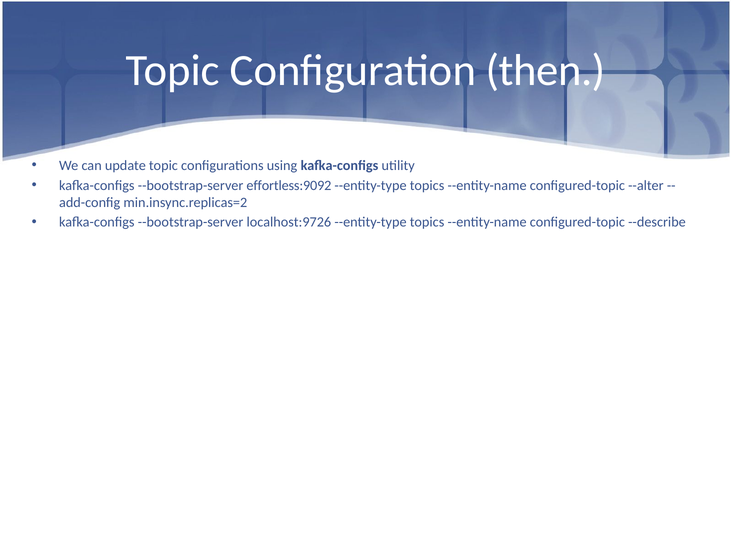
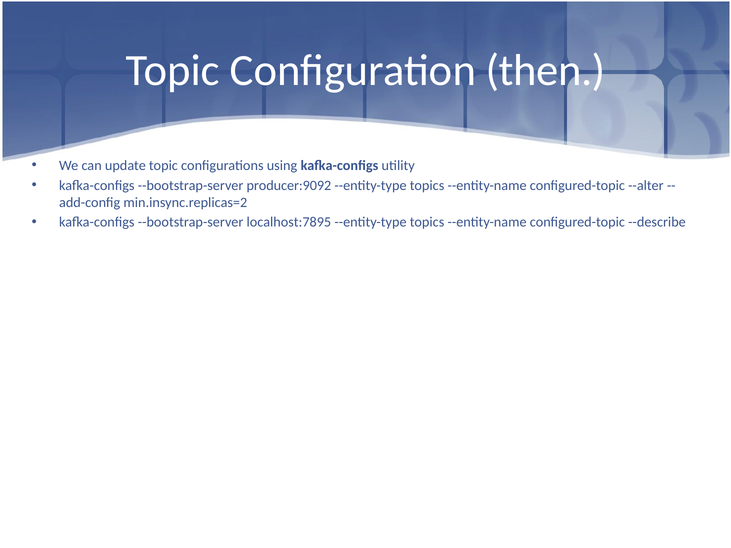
effortless:9092: effortless:9092 -> producer:9092
localhost:9726: localhost:9726 -> localhost:7895
